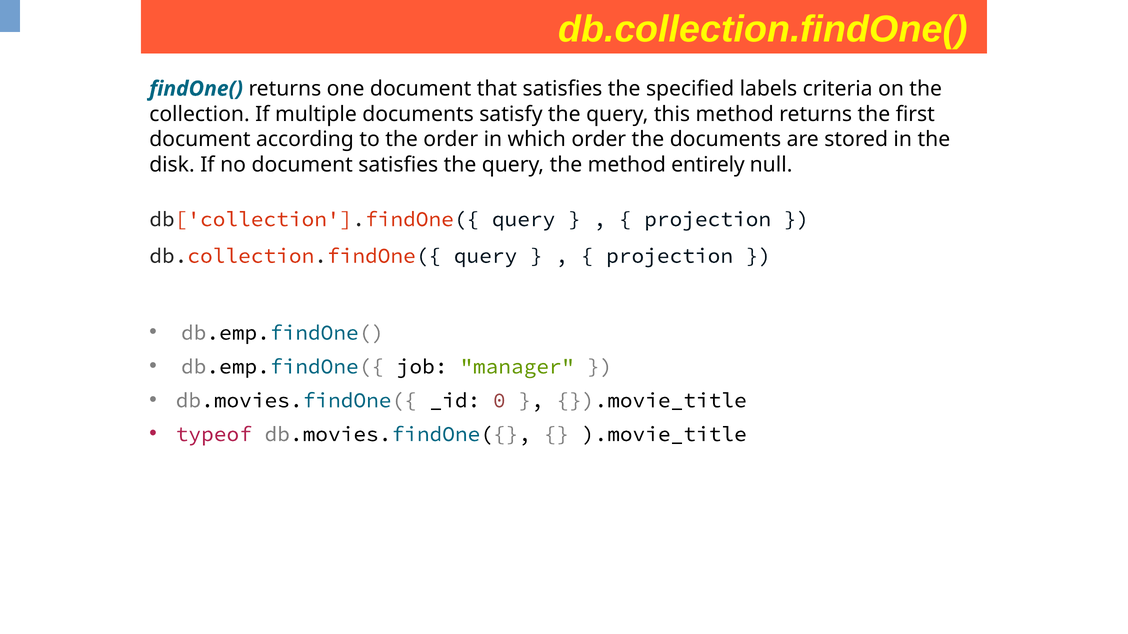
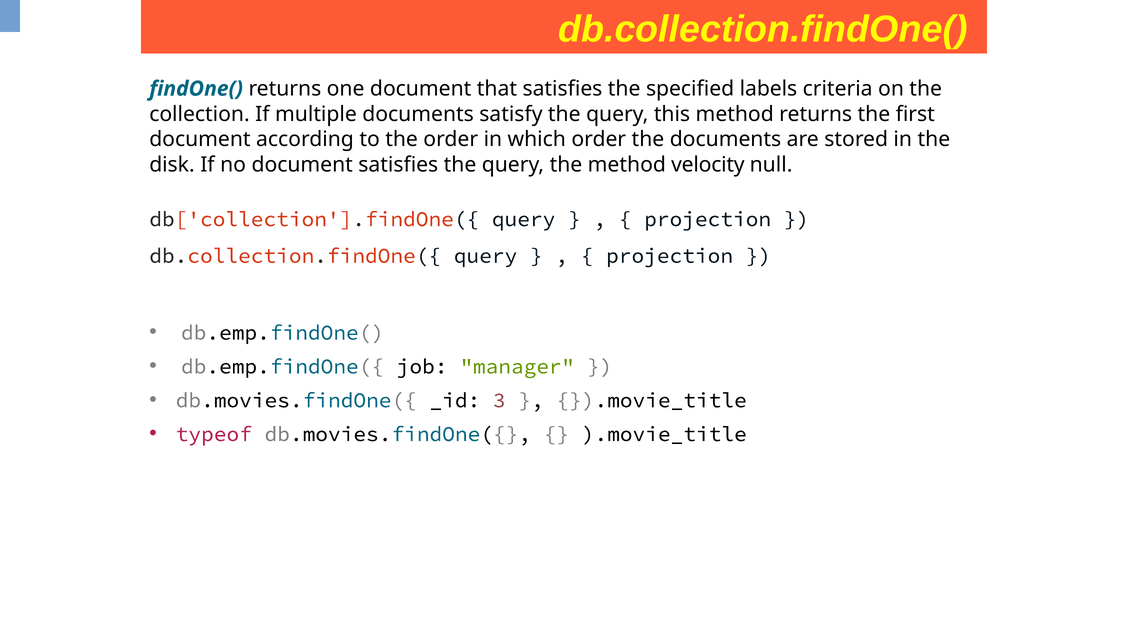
entirely: entirely -> velocity
0: 0 -> 3
